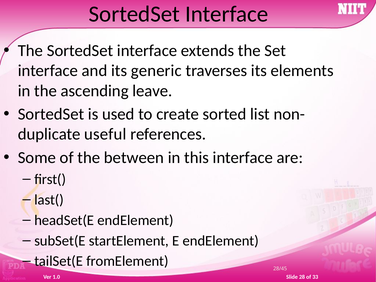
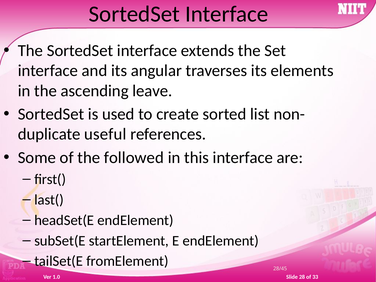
generic: generic -> angular
between: between -> followed
